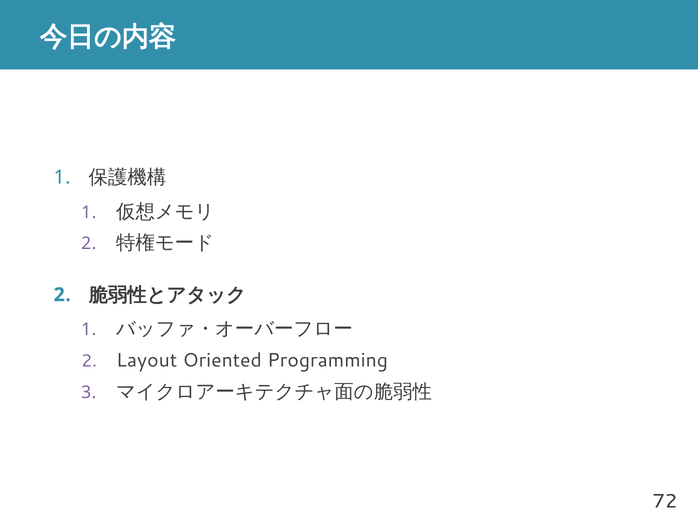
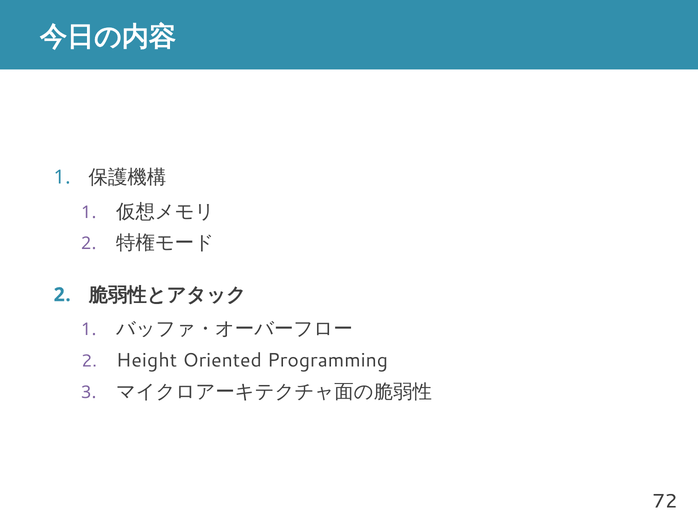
Layout: Layout -> Height
